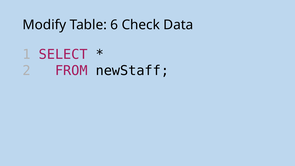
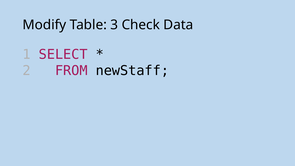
6: 6 -> 3
